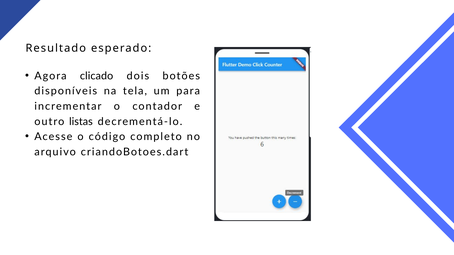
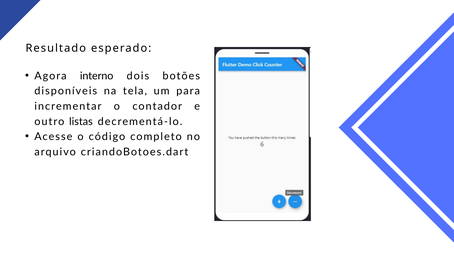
clicado: clicado -> interno
